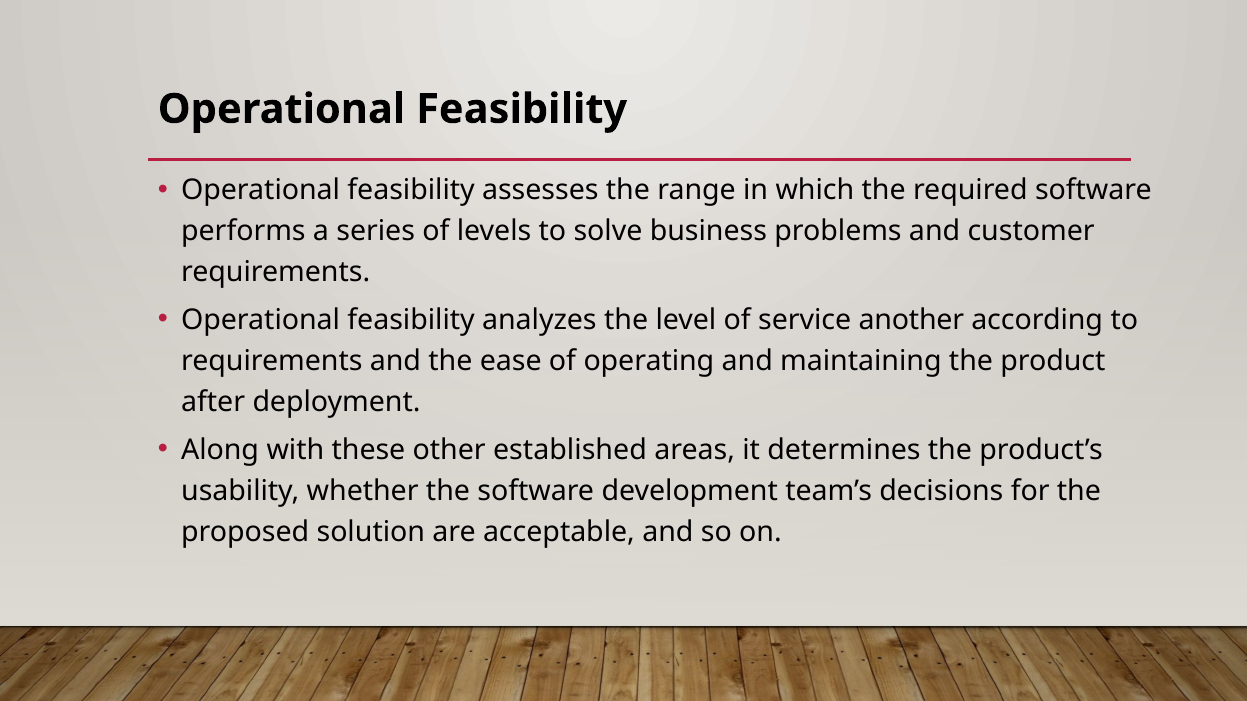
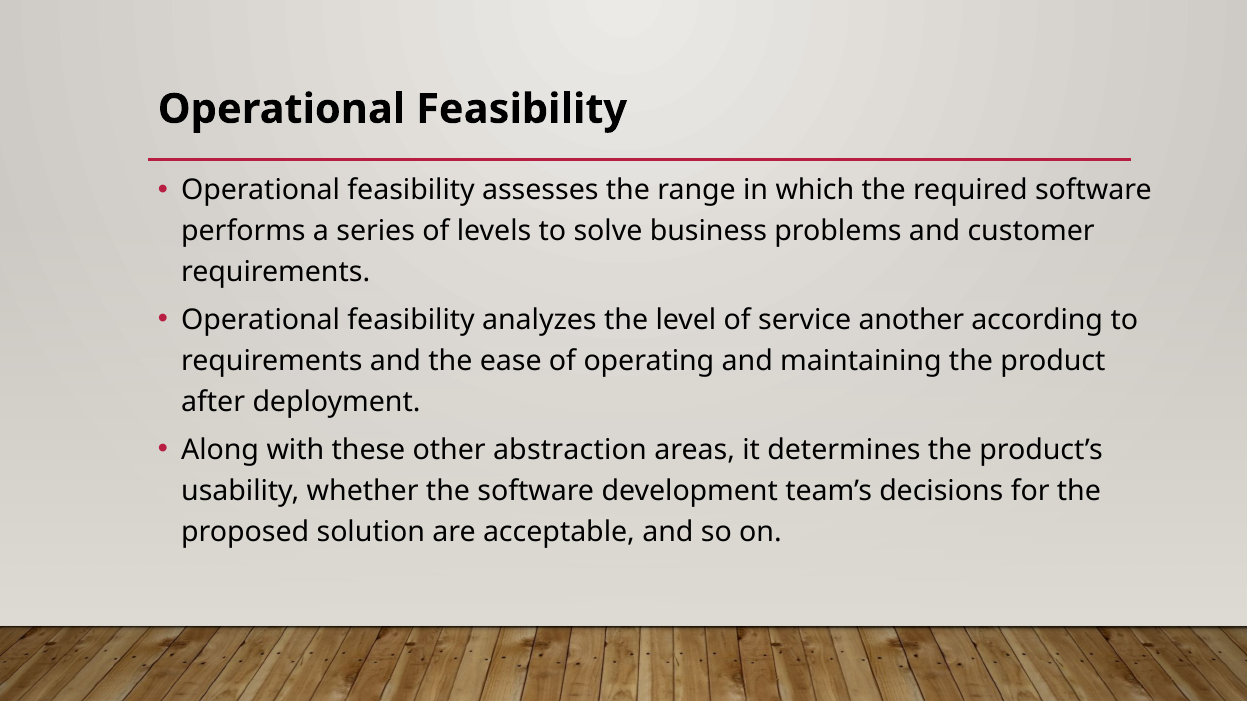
established: established -> abstraction
